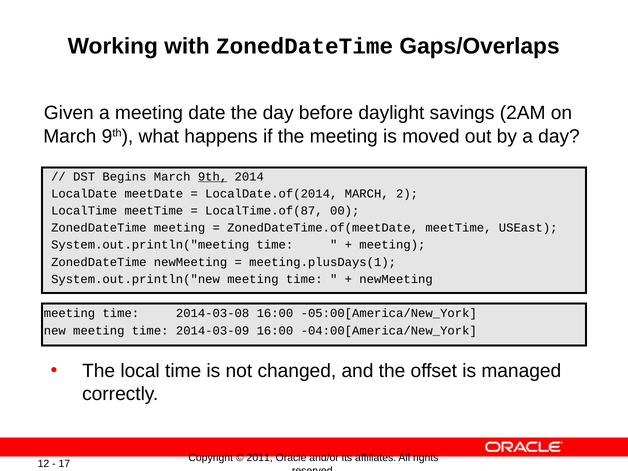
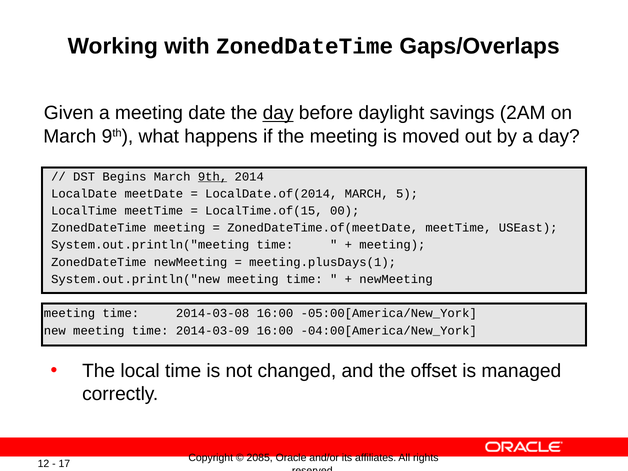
day at (278, 113) underline: none -> present
2: 2 -> 5
LocalTime.of(87: LocalTime.of(87 -> LocalTime.of(15
2011: 2011 -> 2085
